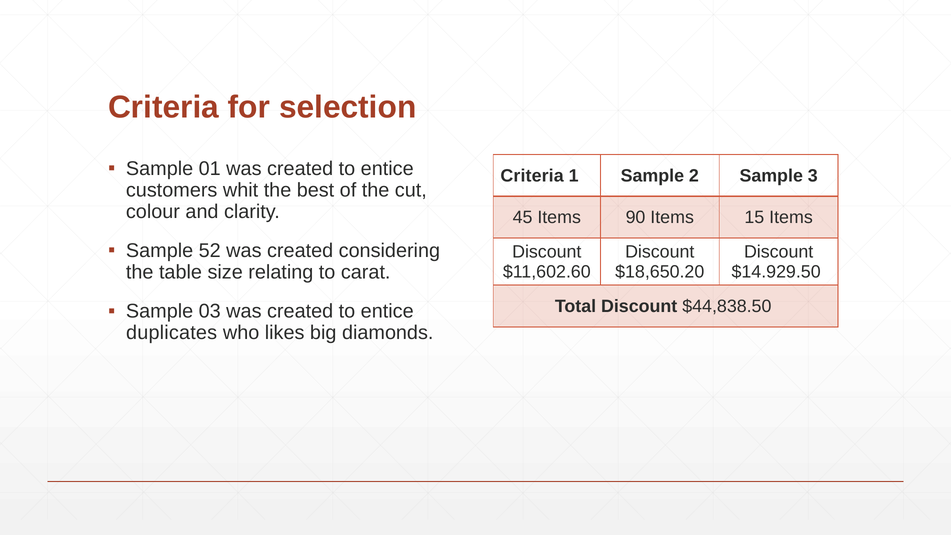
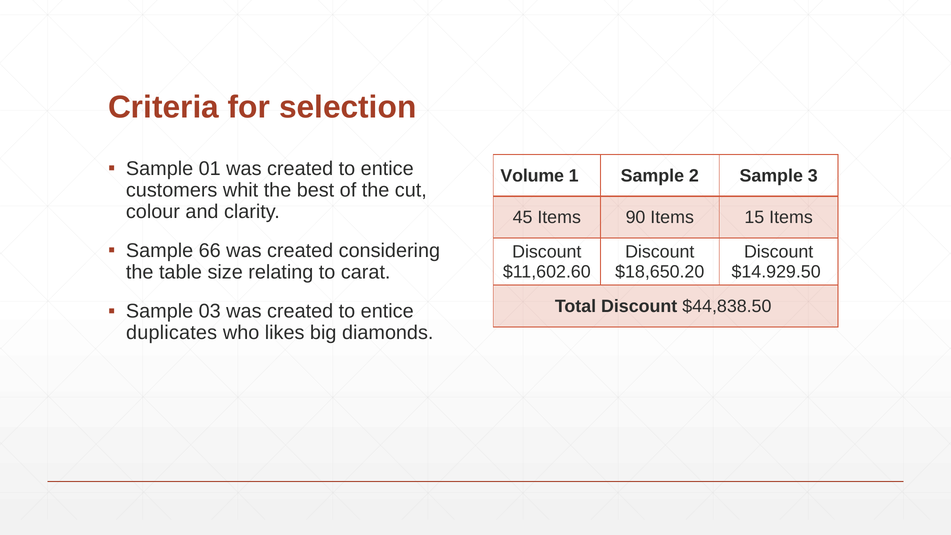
Criteria at (532, 176): Criteria -> Volume
52: 52 -> 66
